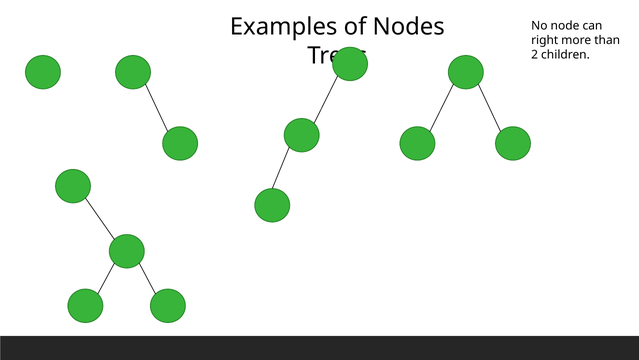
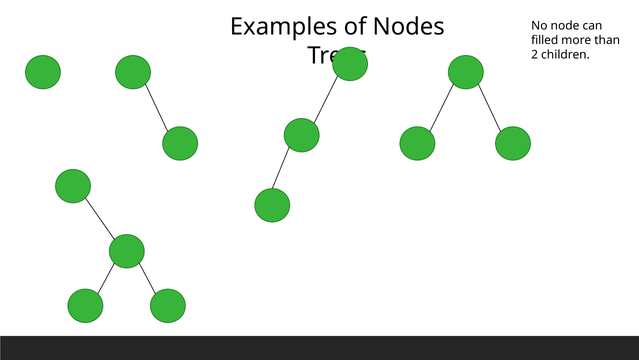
right: right -> filled
